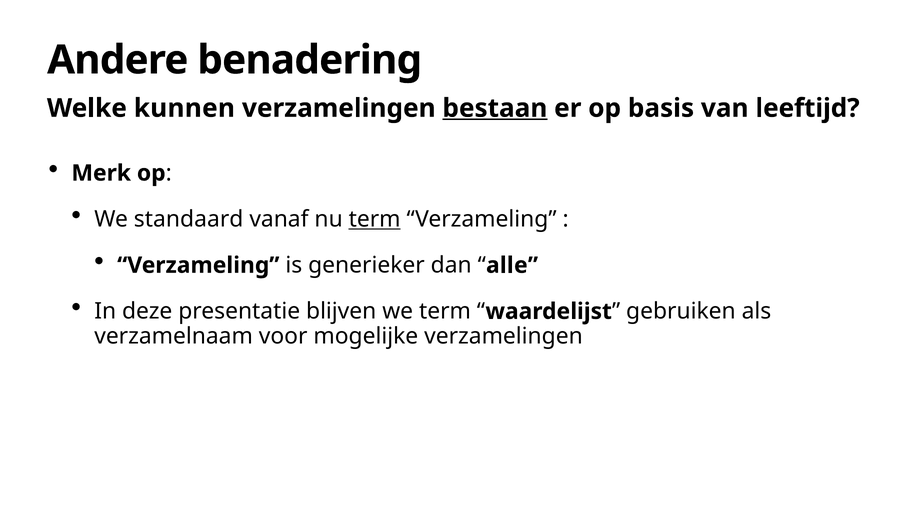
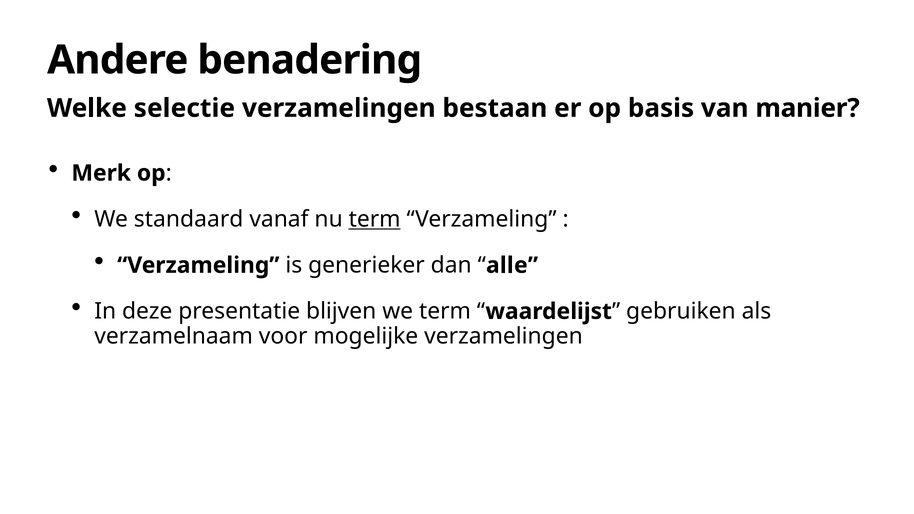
kunnen: kunnen -> selectie
bestaan underline: present -> none
leeftijd: leeftijd -> manier
